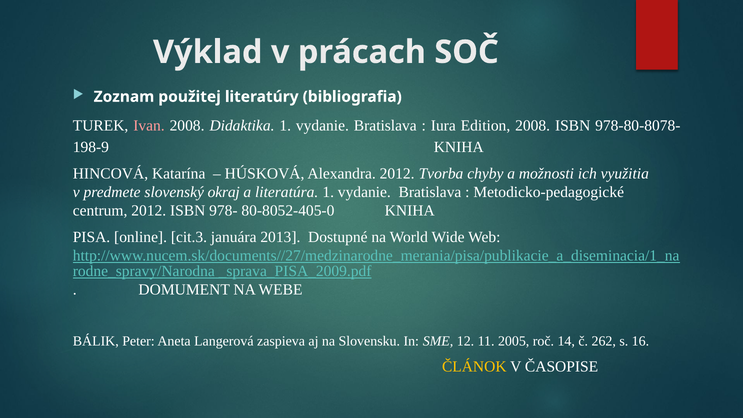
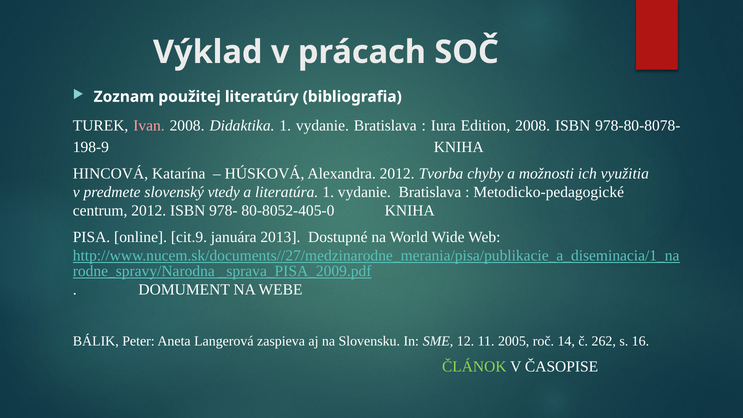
okraj: okraj -> vtedy
cit.3: cit.3 -> cit.9
ČLÁNOK colour: yellow -> light green
